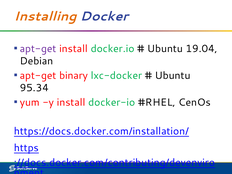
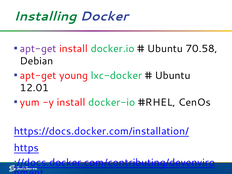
Installing colour: orange -> green
19.04: 19.04 -> 70.58
binary: binary -> young
95.34: 95.34 -> 12.01
